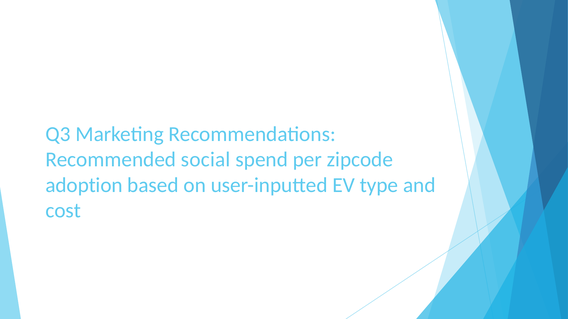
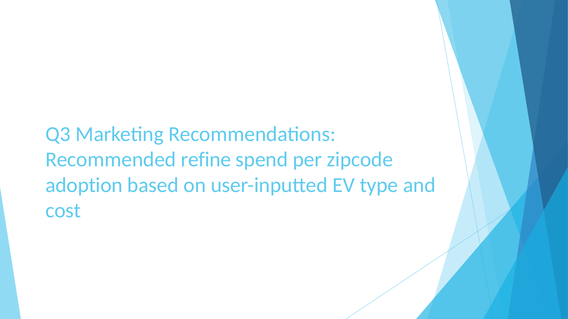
social: social -> refine
